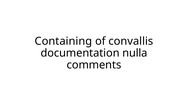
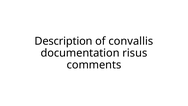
Containing: Containing -> Description
nulla: nulla -> risus
